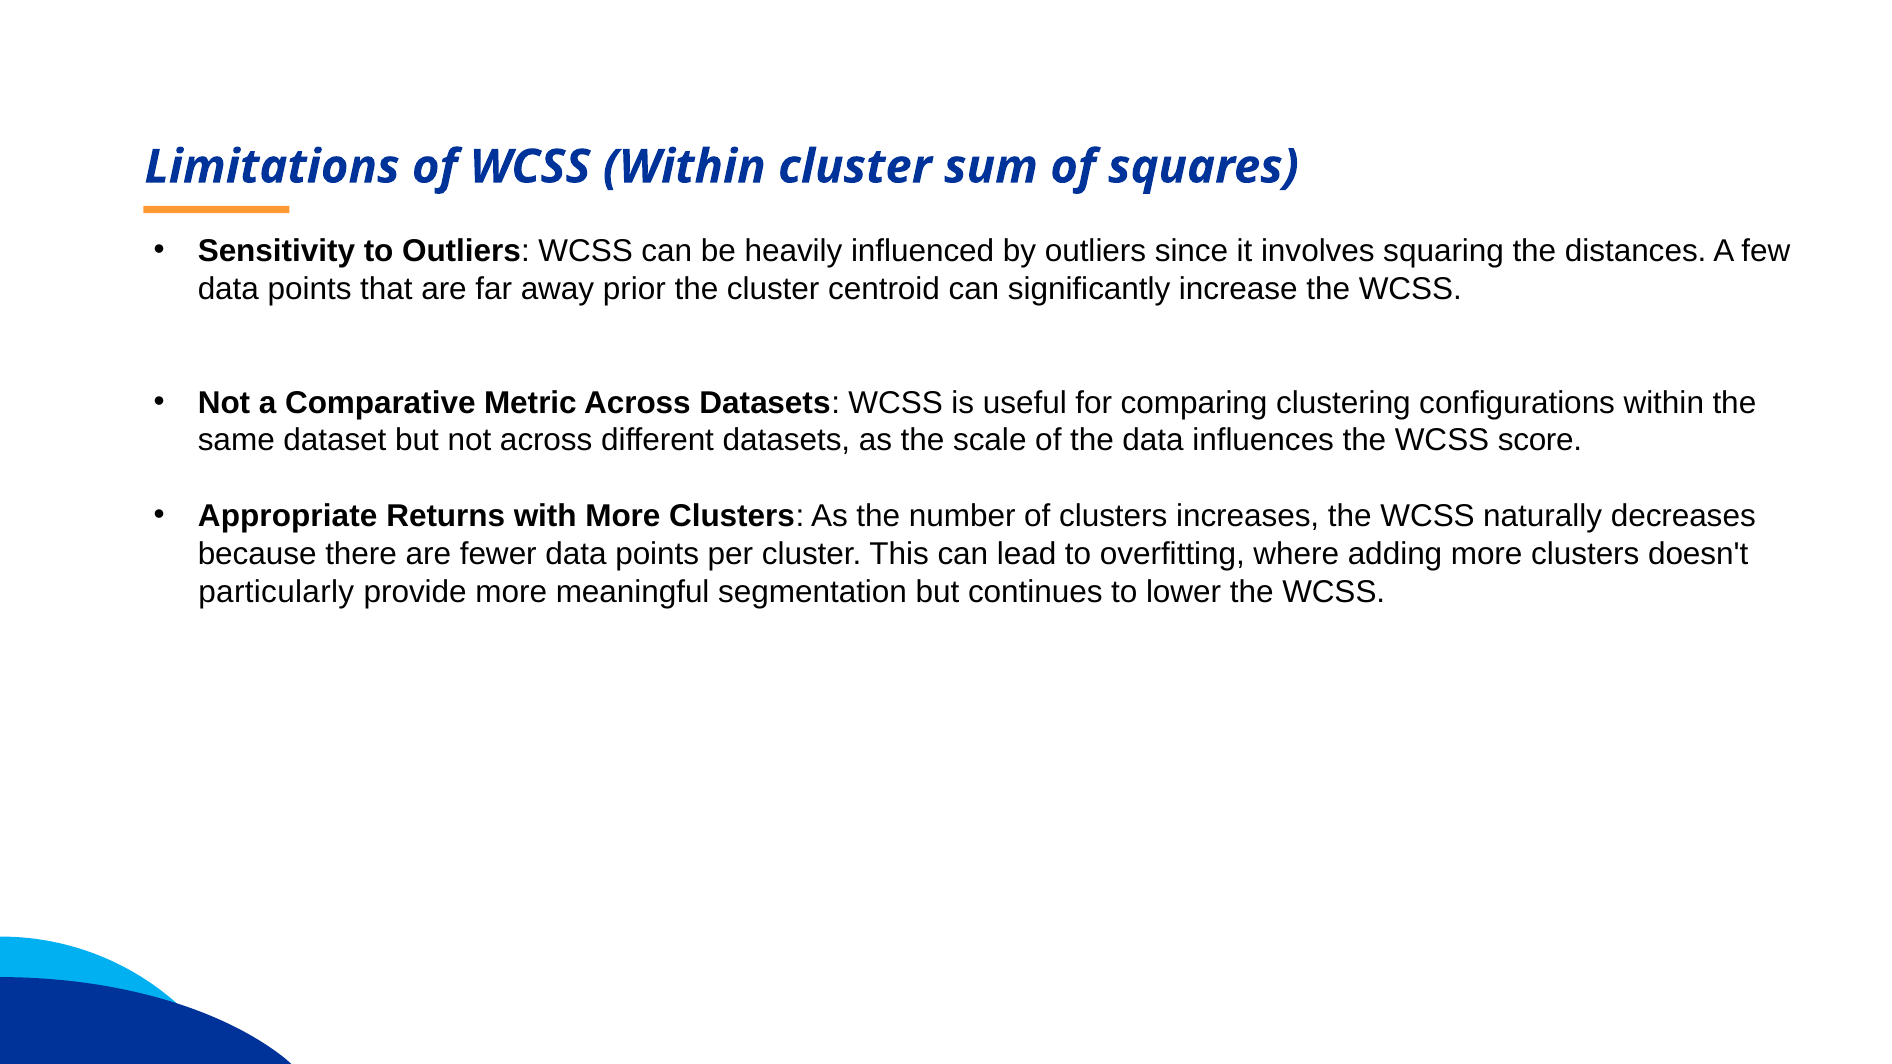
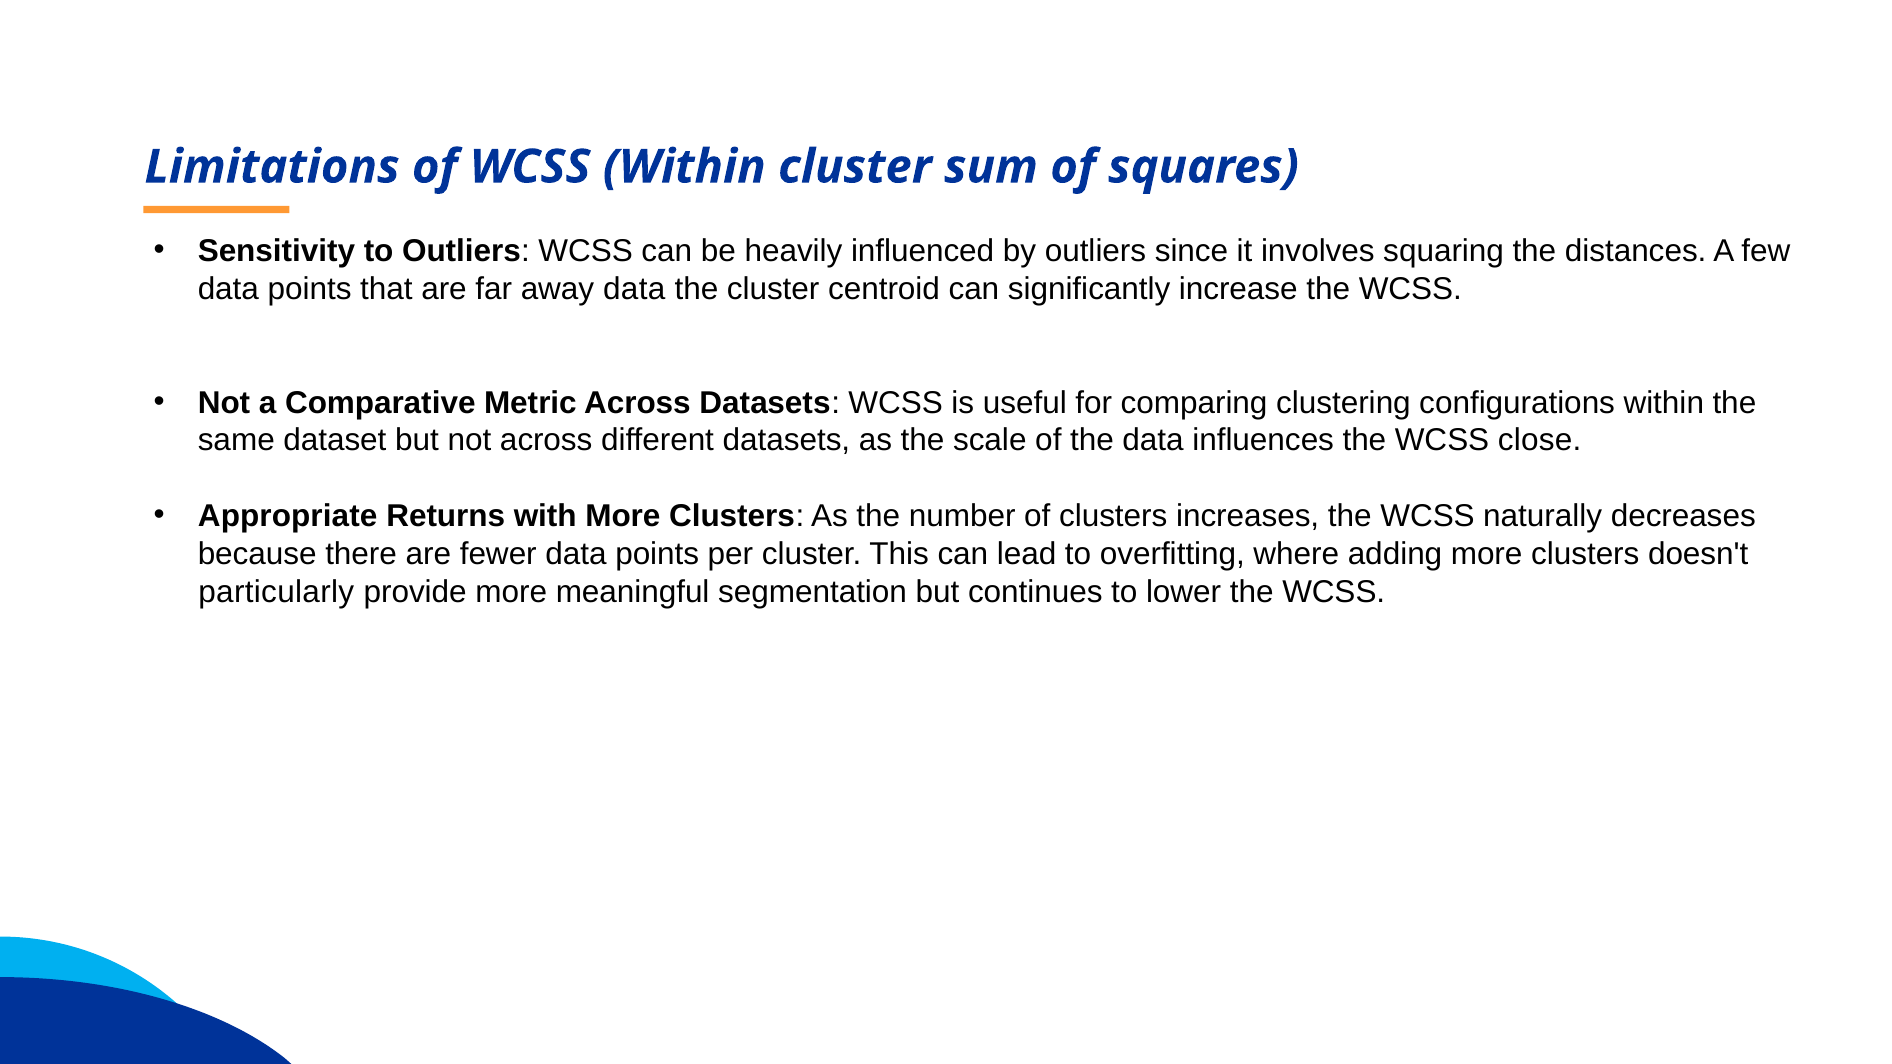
away prior: prior -> data
score: score -> close
